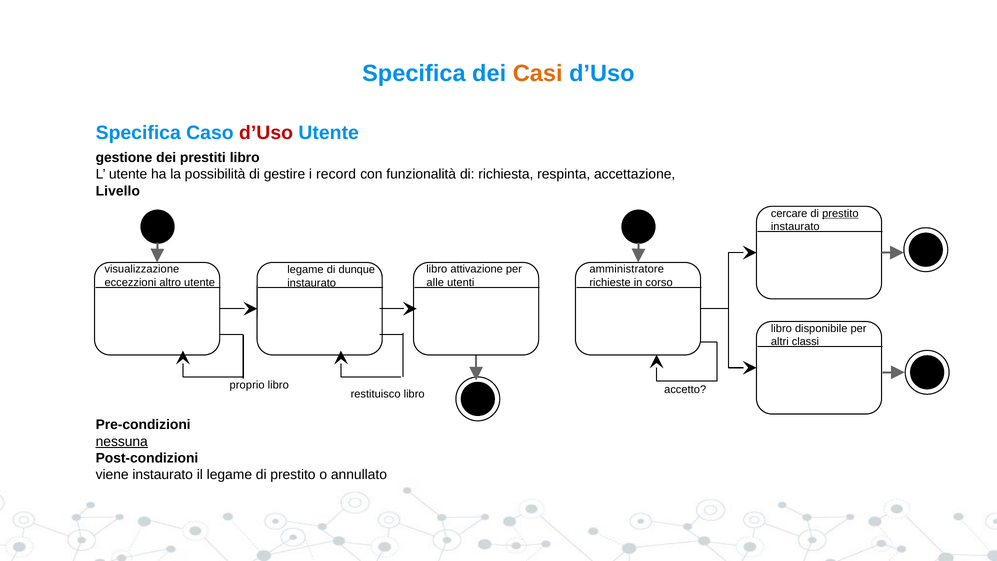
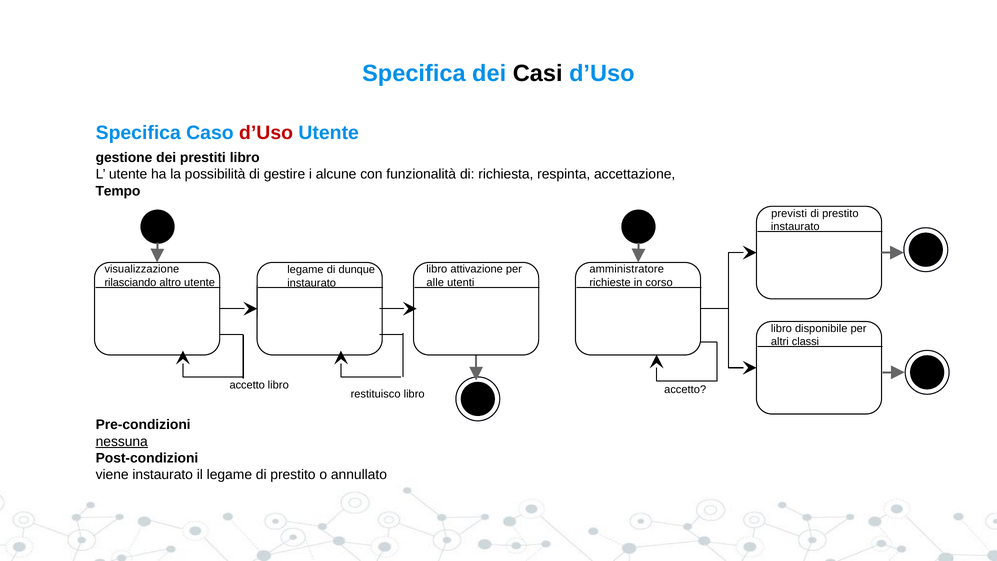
Casi colour: orange -> black
record: record -> alcune
Livello: Livello -> Tempo
cercare: cercare -> previsti
prestito at (840, 213) underline: present -> none
eccezzioni: eccezzioni -> rilasciando
proprio at (247, 385): proprio -> accetto
